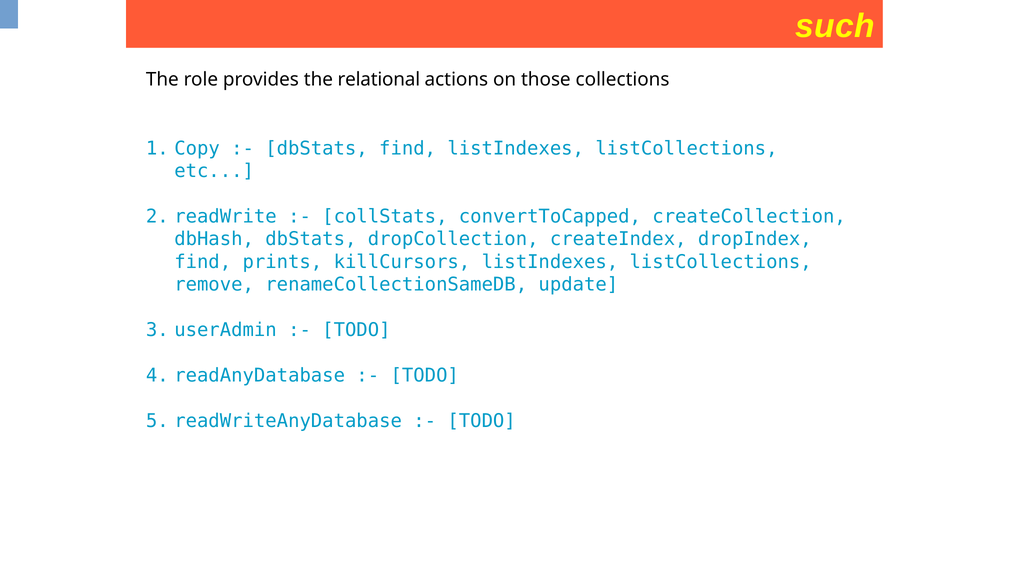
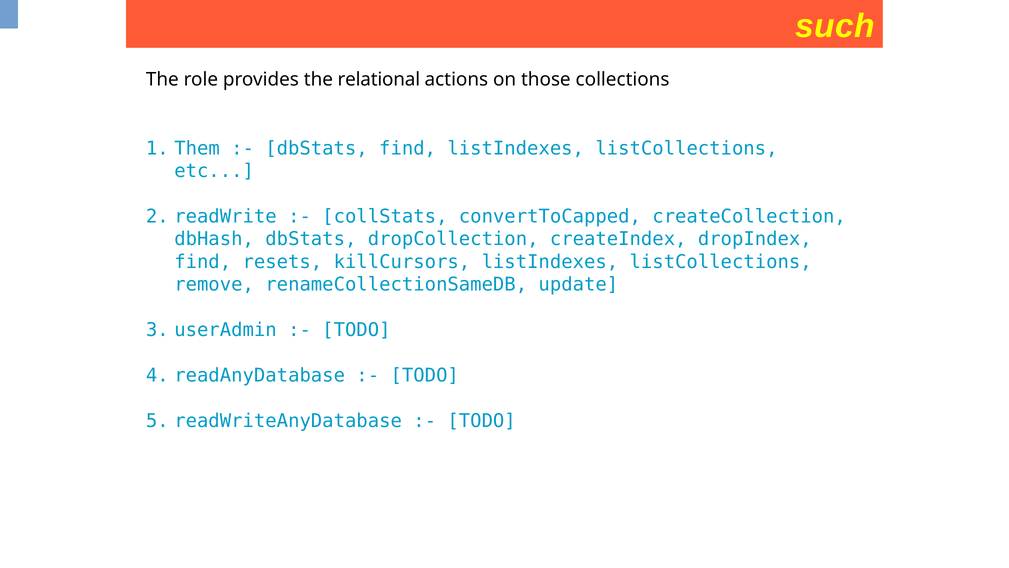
Copy: Copy -> Them
prints: prints -> resets
